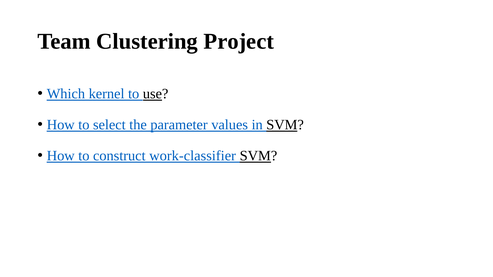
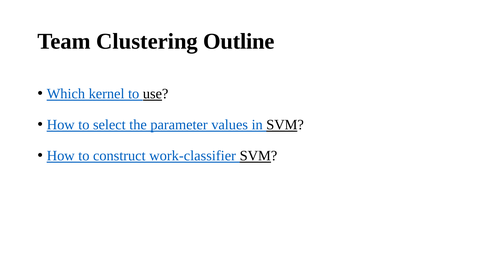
Project: Project -> Outline
